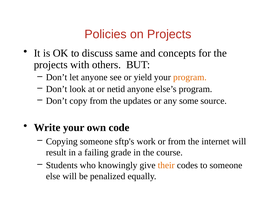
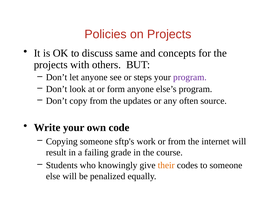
yield: yield -> steps
program at (190, 77) colour: orange -> purple
netid: netid -> form
some: some -> often
